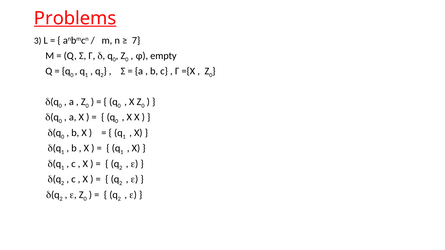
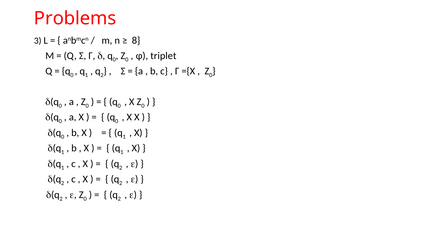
Problems underline: present -> none
7: 7 -> 8
empty: empty -> triplet
